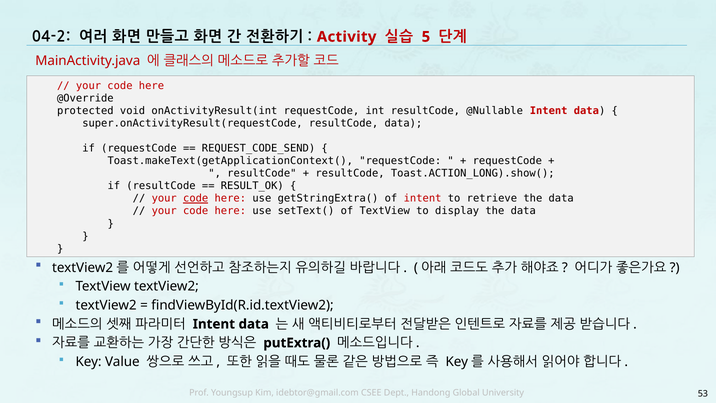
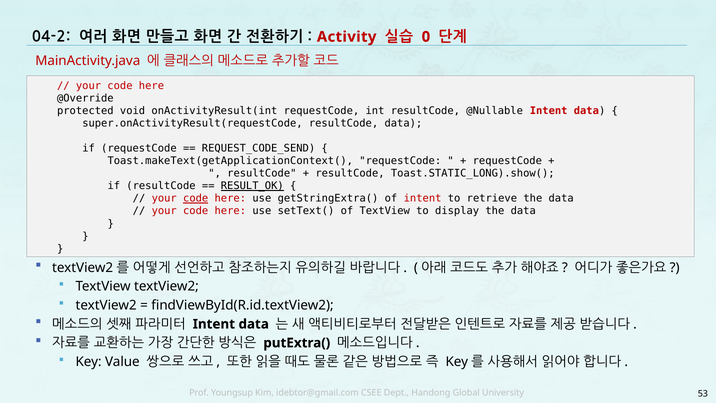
5: 5 -> 0
Toast.ACTION_LONG).show(: Toast.ACTION_LONG).show( -> Toast.STATIC_LONG).show(
RESULT_OK underline: none -> present
